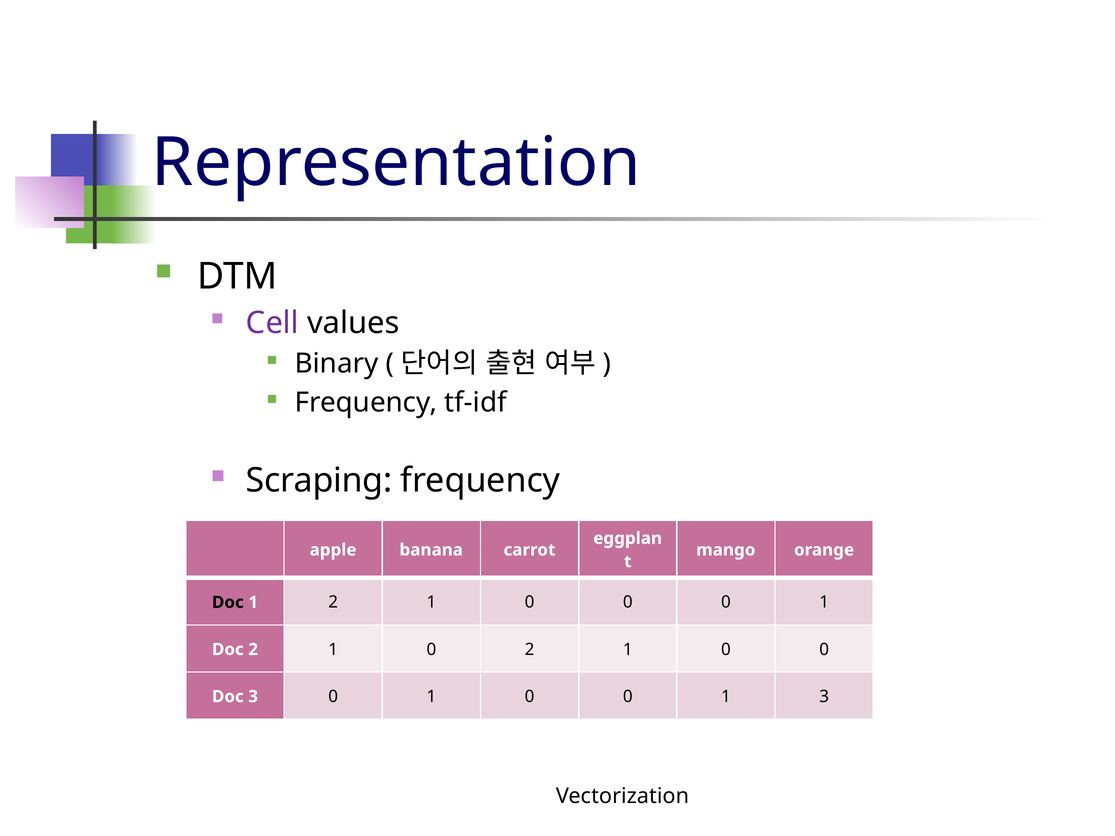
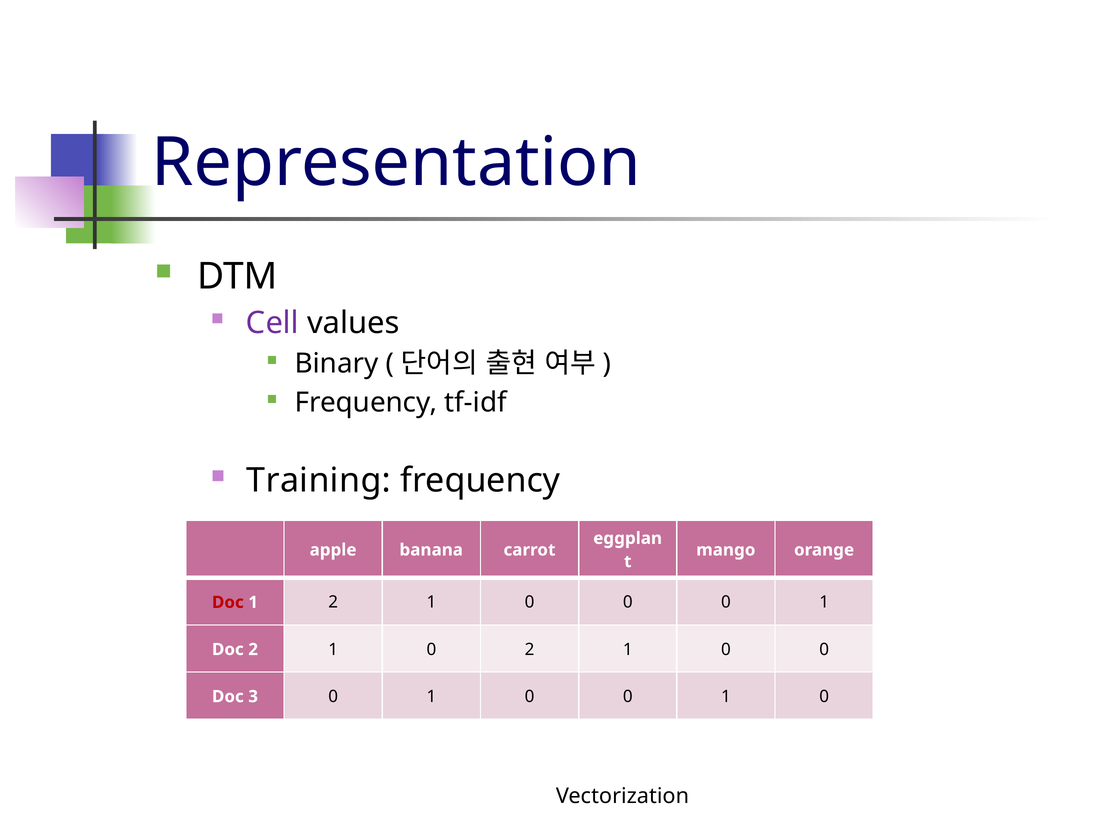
Scraping: Scraping -> Training
Doc at (228, 602) colour: black -> red
0 0 1 3: 3 -> 0
